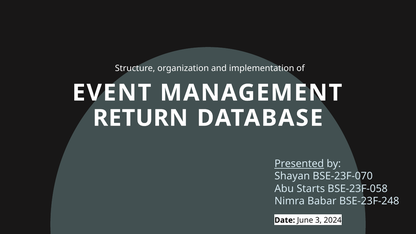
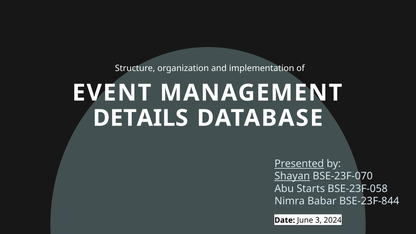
RETURN: RETURN -> DETAILS
Shayan underline: none -> present
BSE-23F-248: BSE-23F-248 -> BSE-23F-844
